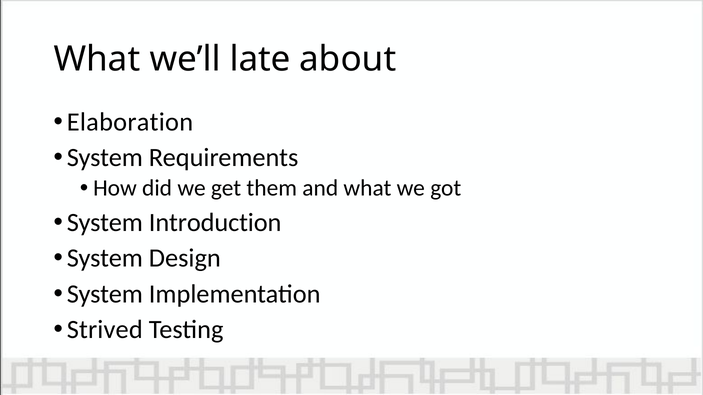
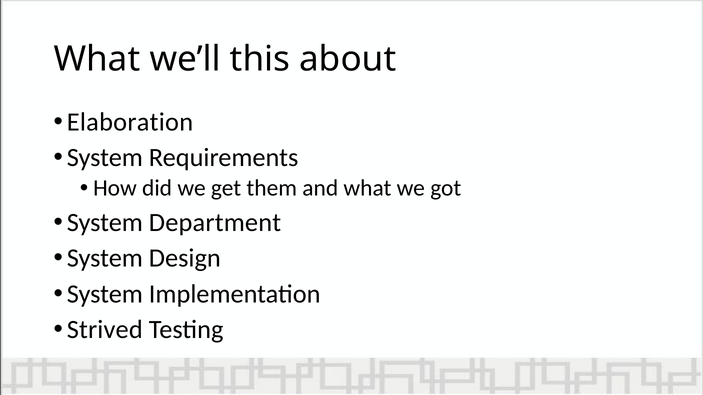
late: late -> this
Introduction: Introduction -> Department
